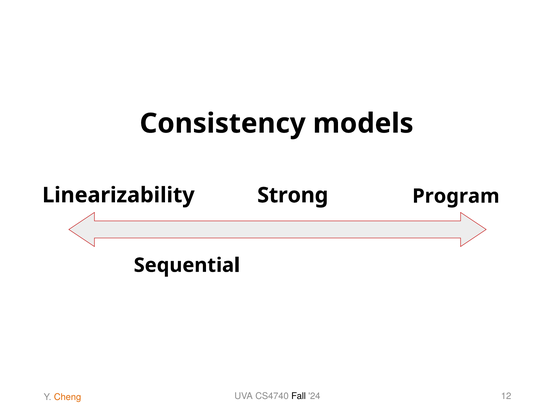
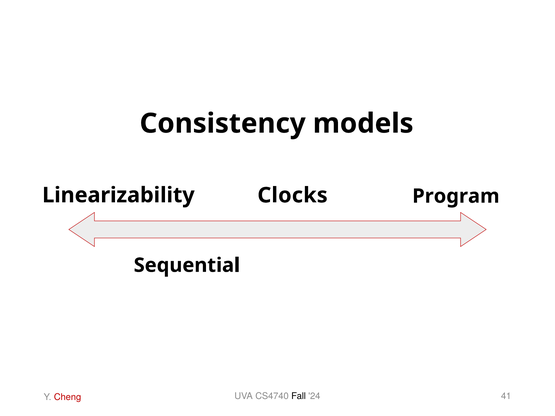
Strong: Strong -> Clocks
12: 12 -> 41
Cheng colour: orange -> red
